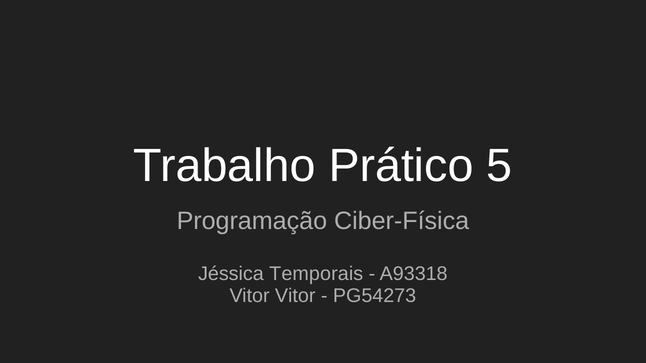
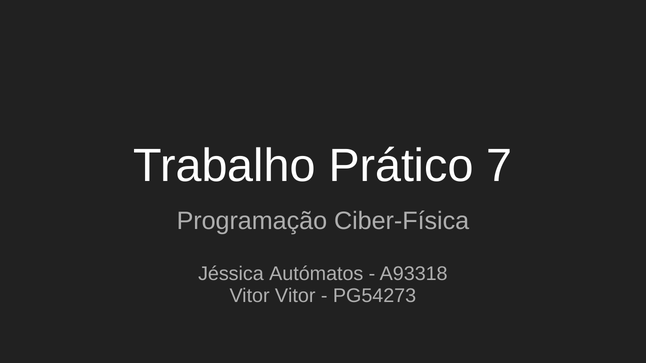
5: 5 -> 7
Temporais: Temporais -> Autómatos
